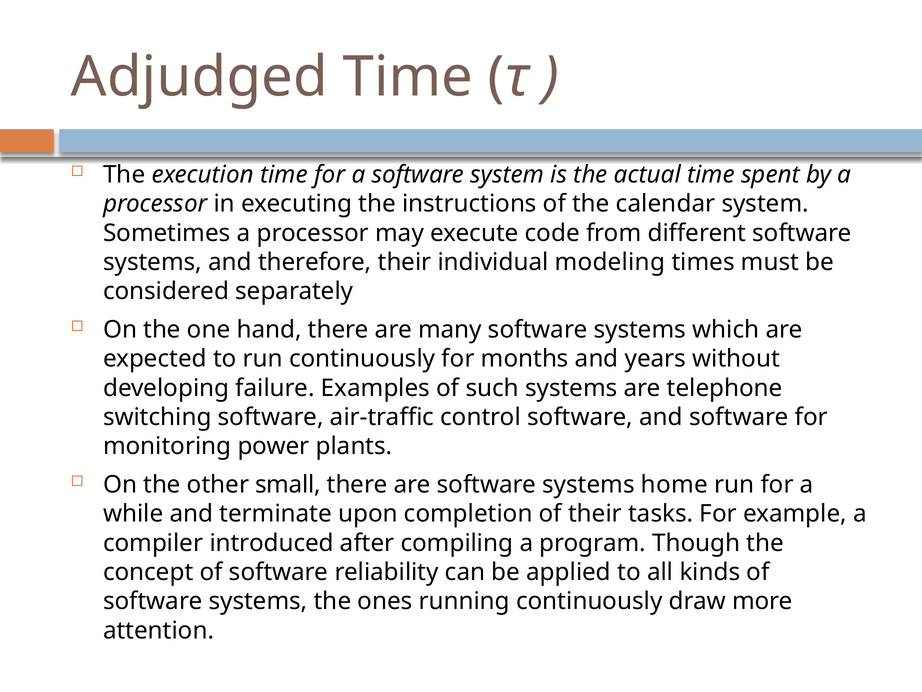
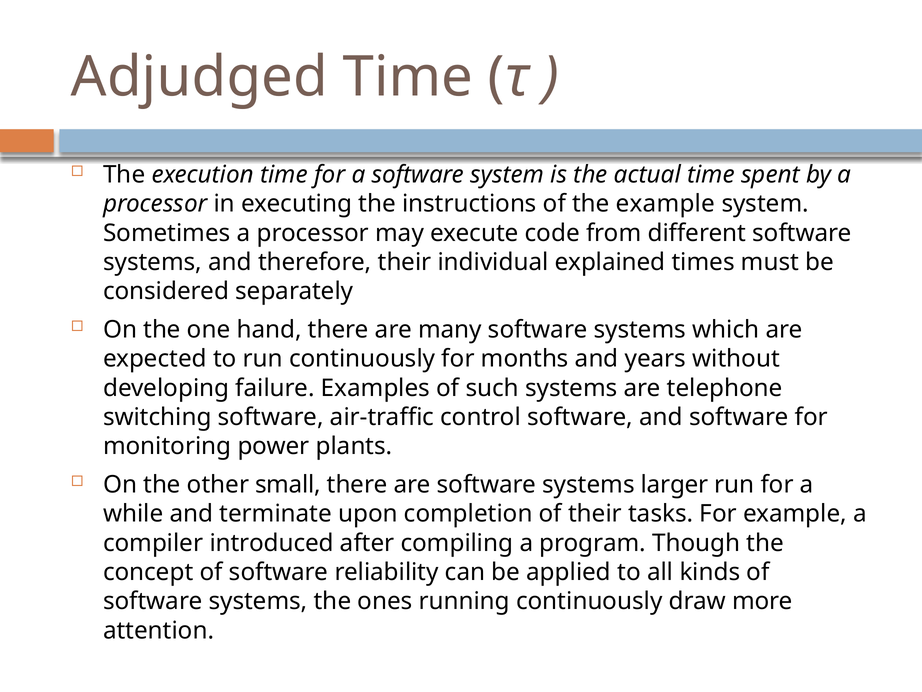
the calendar: calendar -> example
modeling: modeling -> explained
home: home -> larger
